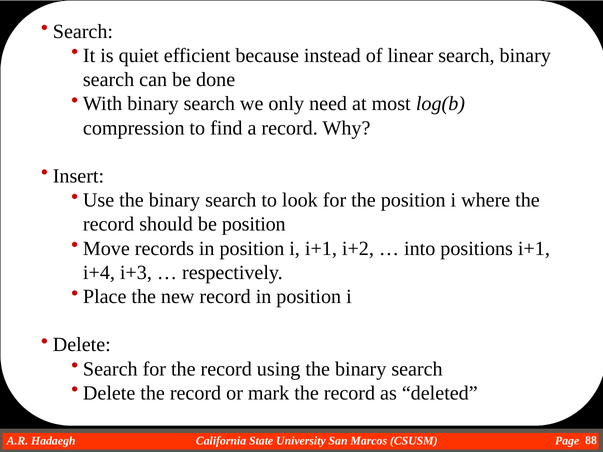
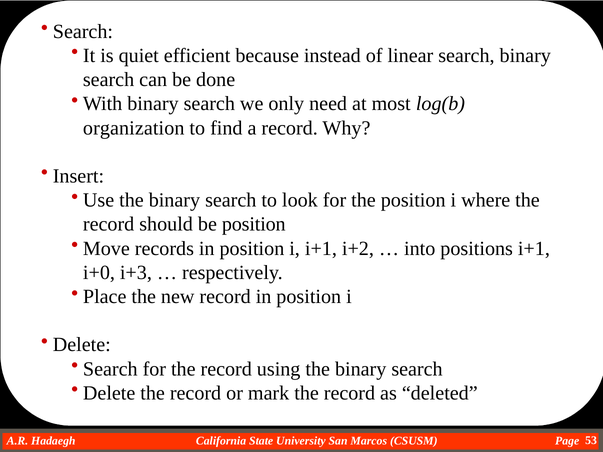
compression: compression -> organization
i+4: i+4 -> i+0
88: 88 -> 53
